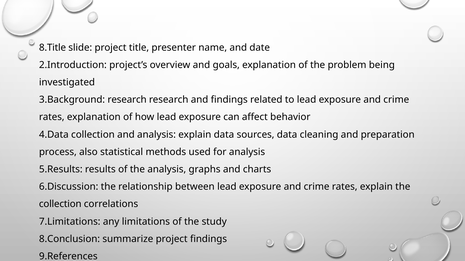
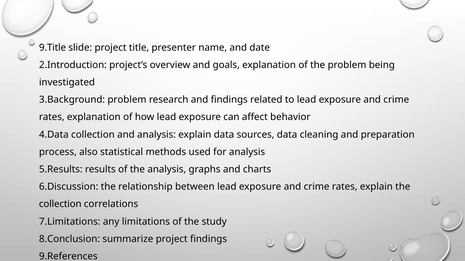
8.Title: 8.Title -> 9.Title
research at (127, 100): research -> problem
